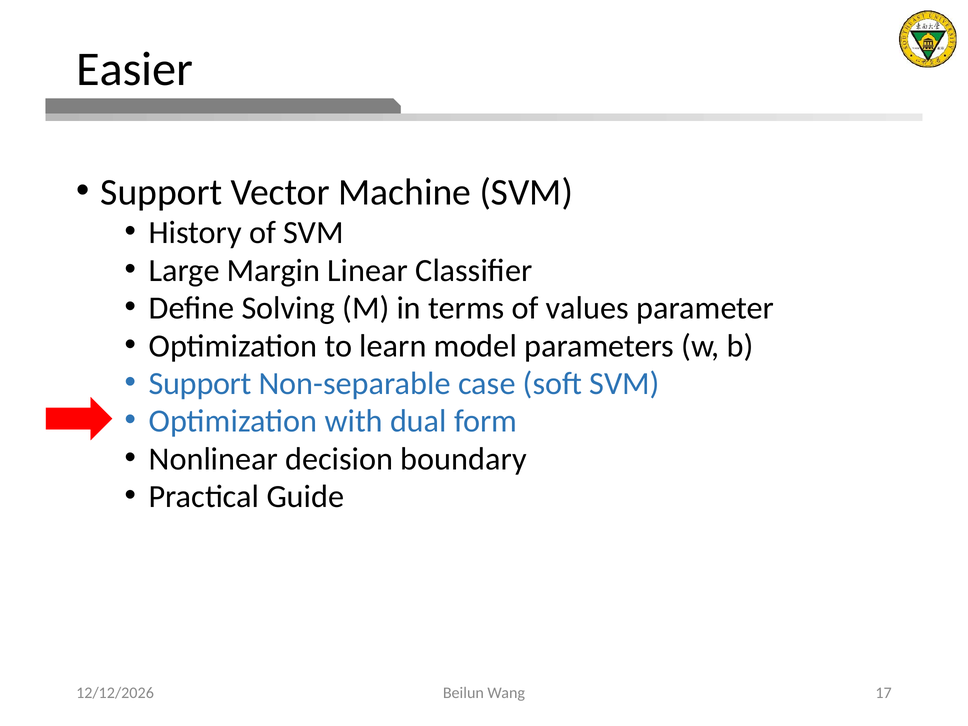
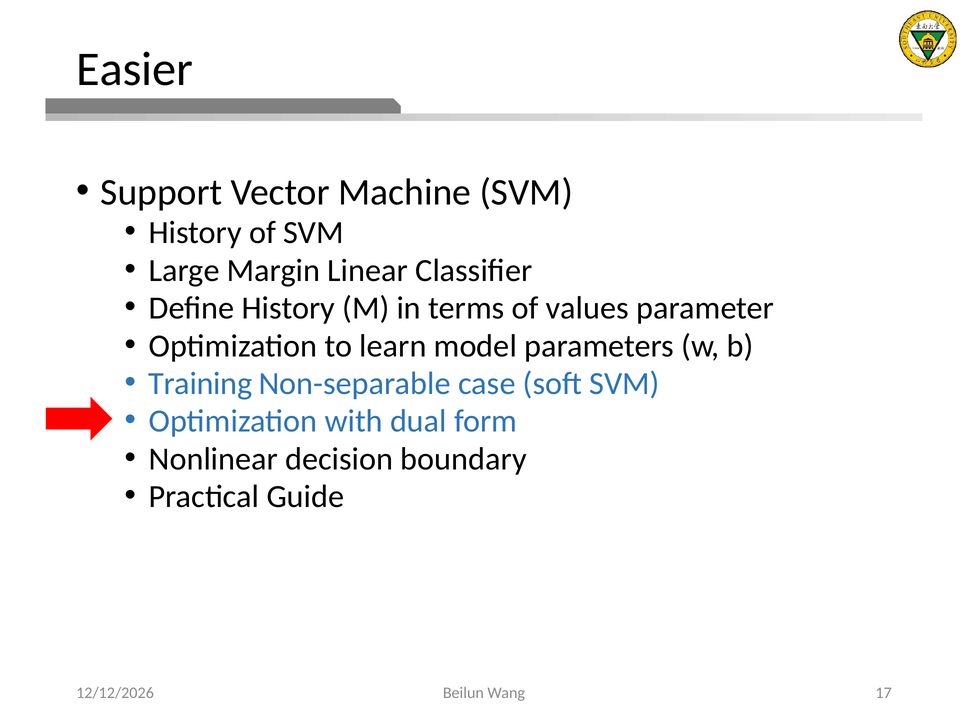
Define Solving: Solving -> History
Support at (200, 384): Support -> Training
